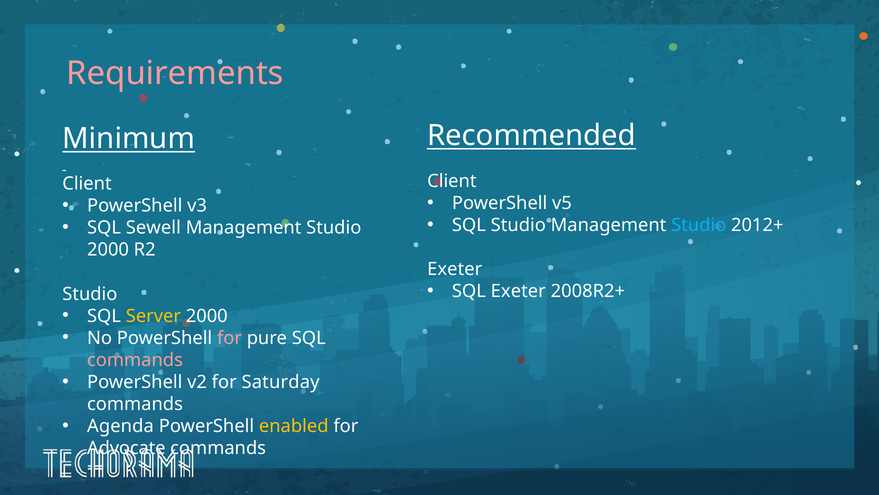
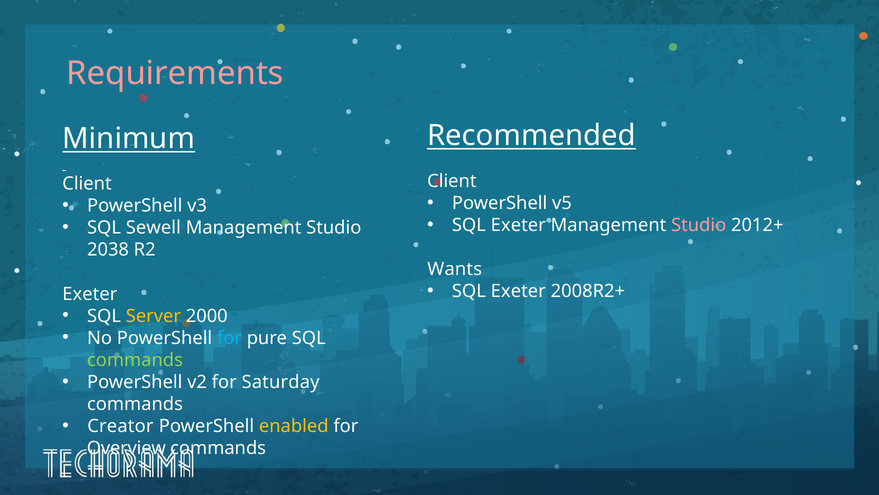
Studio at (518, 225): Studio -> Exeter
Studio at (699, 225) colour: light blue -> pink
2000 at (108, 250): 2000 -> 2038
Exeter at (455, 269): Exeter -> Wants
Studio at (90, 294): Studio -> Exeter
for at (229, 338) colour: pink -> light blue
commands at (135, 360) colour: pink -> light green
Agenda: Agenda -> Creator
Advocate: Advocate -> Overview
